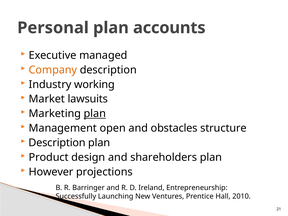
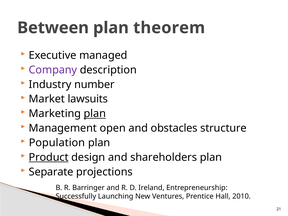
Personal: Personal -> Between
accounts: accounts -> theorem
Company colour: orange -> purple
working: working -> number
Description at (57, 143): Description -> Population
Product underline: none -> present
However: However -> Separate
